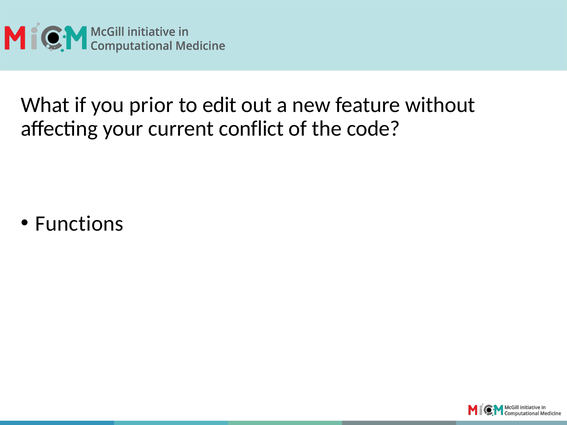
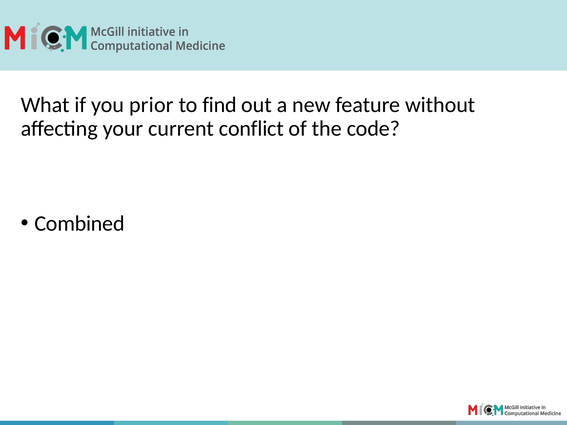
edit: edit -> find
Functions: Functions -> Combined
